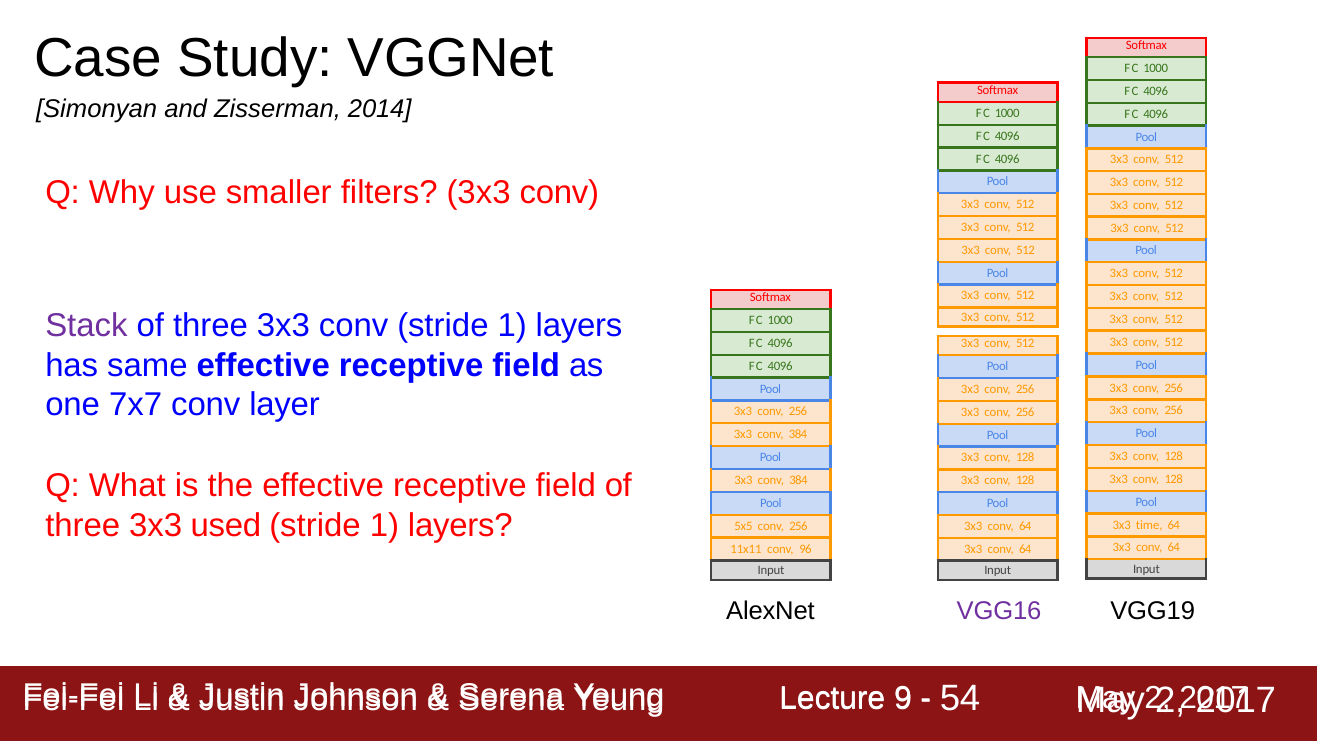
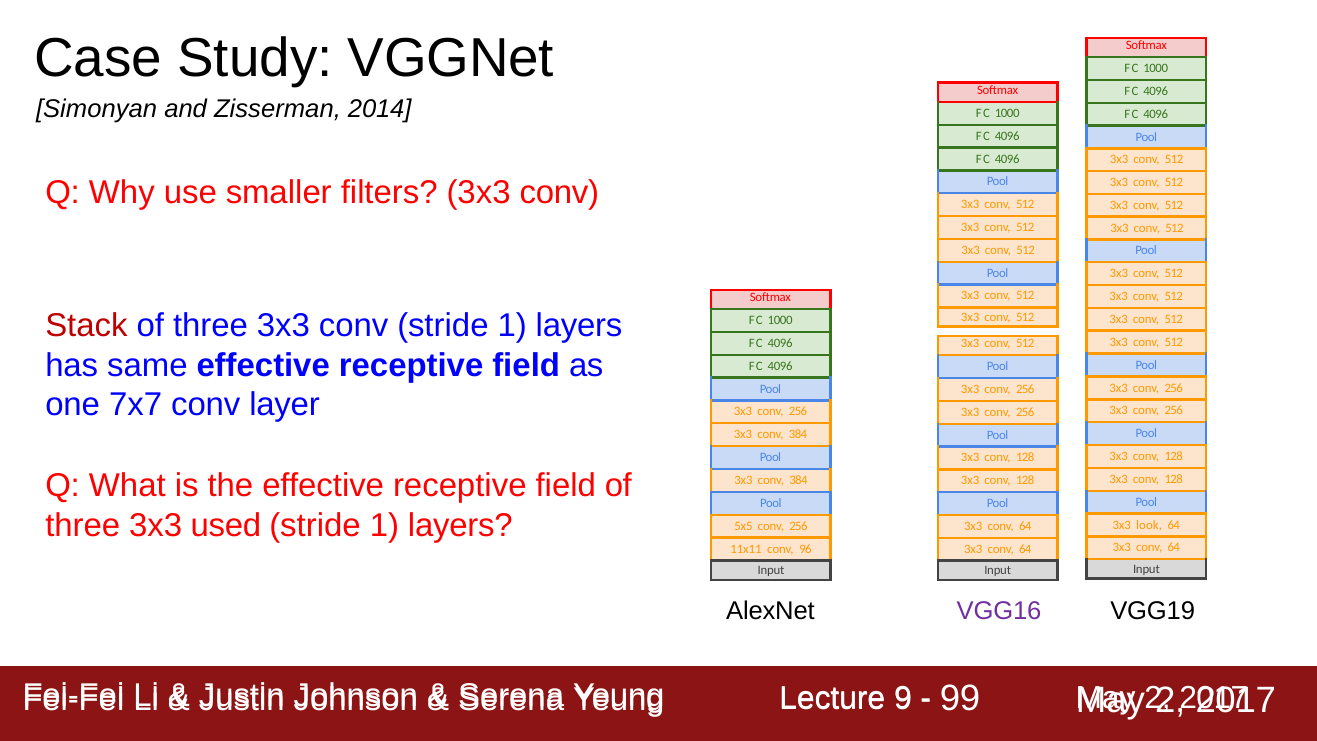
Stack colour: purple -> red
time: time -> look
54: 54 -> 99
